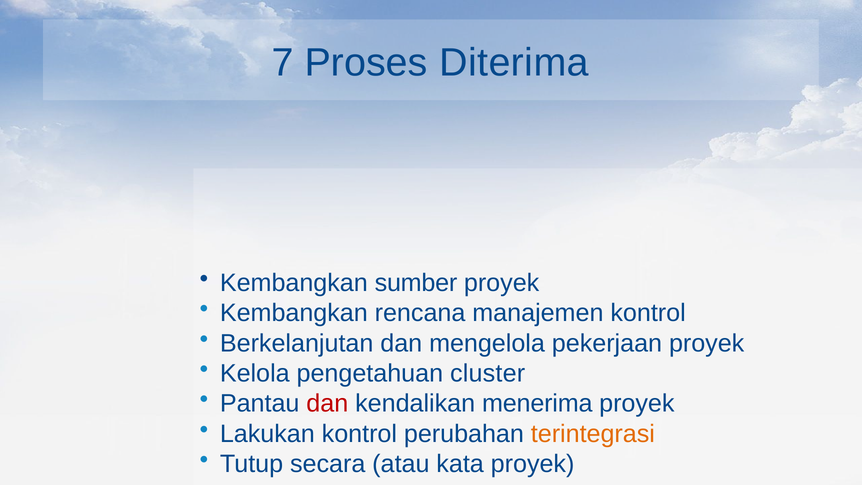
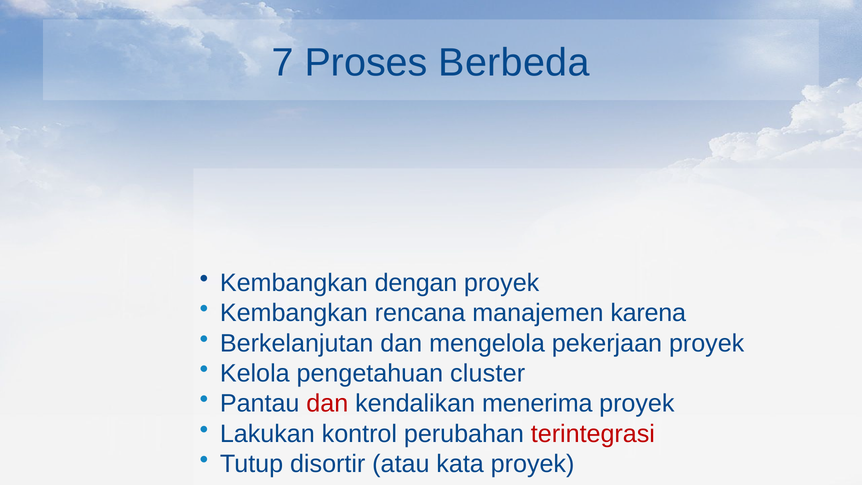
Diterima: Diterima -> Berbeda
sumber: sumber -> dengan
manajemen kontrol: kontrol -> karena
terintegrasi colour: orange -> red
secara: secara -> disortir
